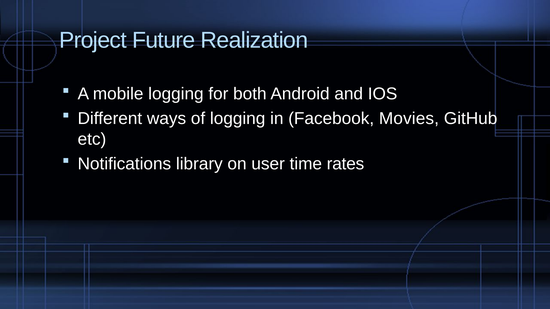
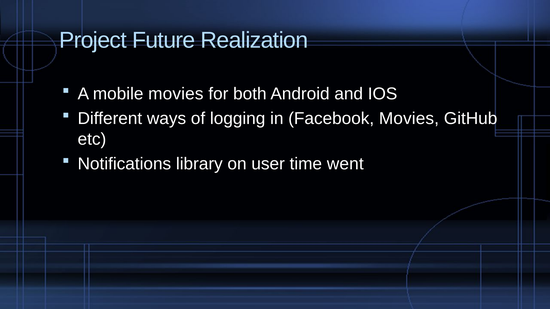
mobile logging: logging -> movies
rates: rates -> went
